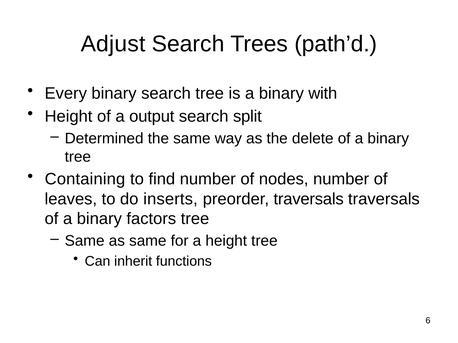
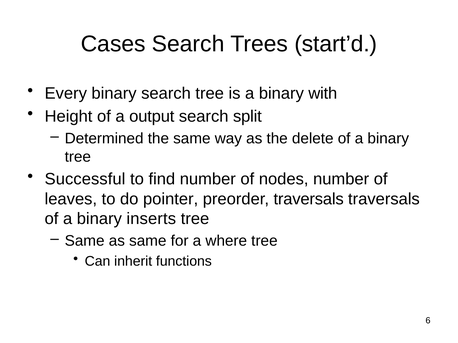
Adjust: Adjust -> Cases
path’d: path’d -> start’d
Containing: Containing -> Successful
inserts: inserts -> pointer
factors: factors -> inserts
a height: height -> where
